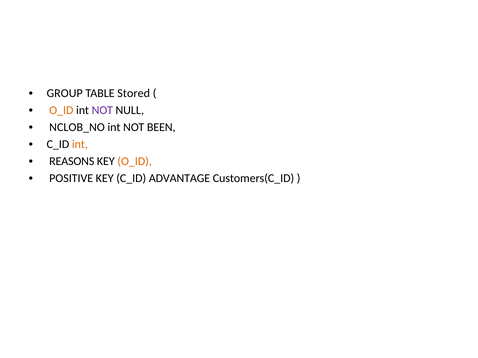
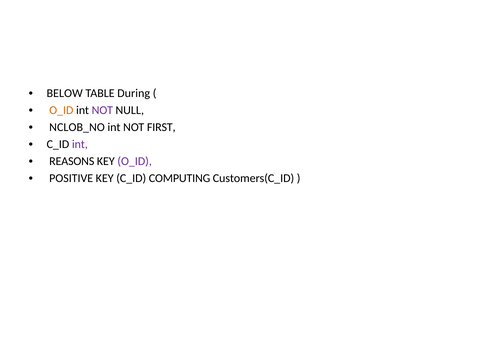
GROUP: GROUP -> BELOW
Stored: Stored -> During
BEEN: BEEN -> FIRST
int at (80, 144) colour: orange -> purple
O_ID at (135, 161) colour: orange -> purple
ADVANTAGE: ADVANTAGE -> COMPUTING
